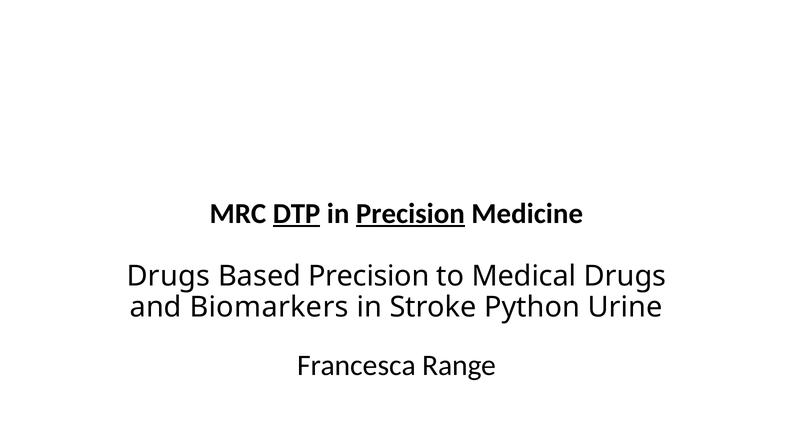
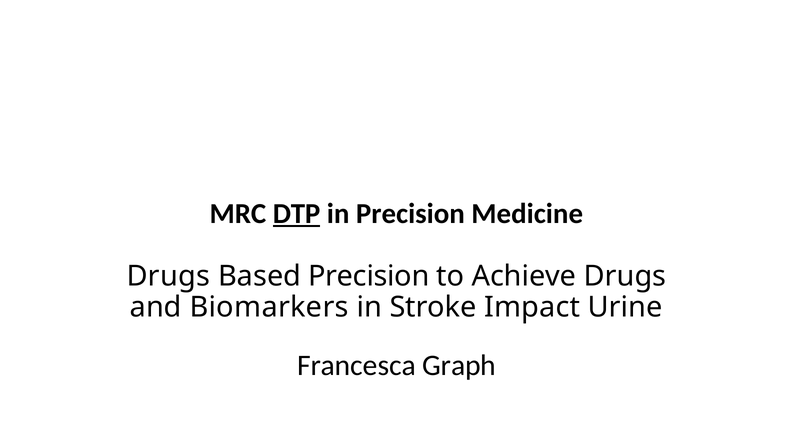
Precision at (410, 214) underline: present -> none
Medical: Medical -> Achieve
Python: Python -> Impact
Range: Range -> Graph
